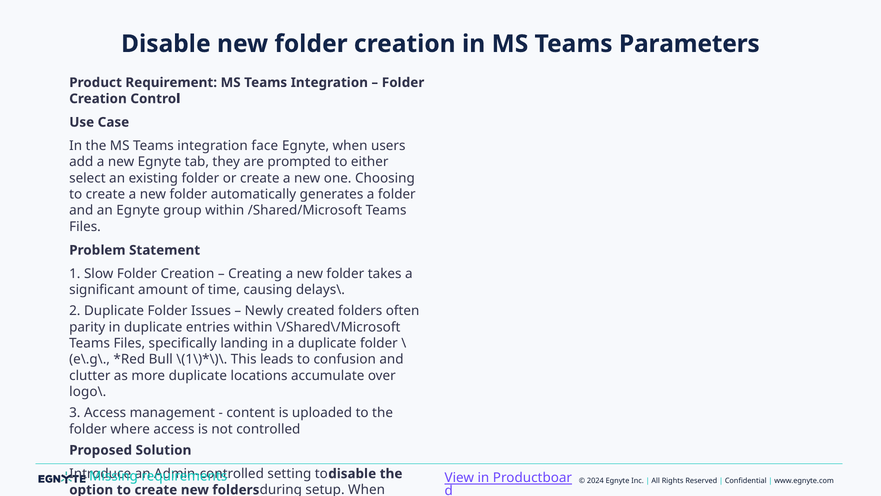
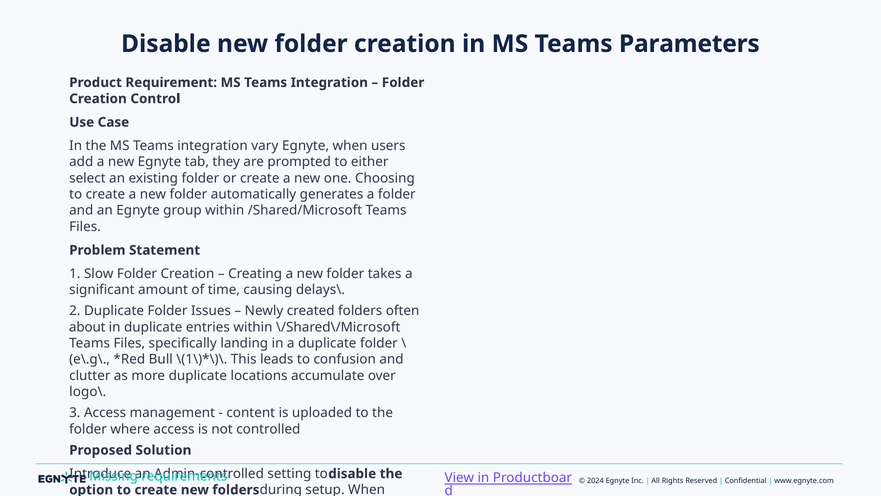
face: face -> vary
parity: parity -> about
